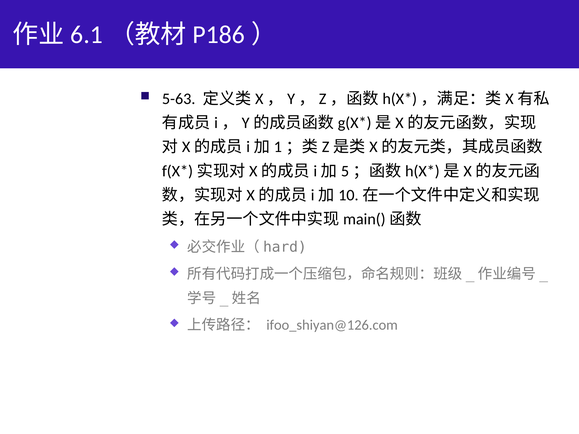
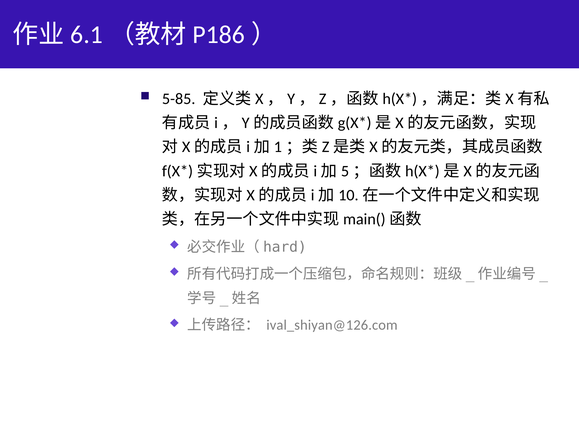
5-63: 5-63 -> 5-85
ifoo_shiyan@126.com: ifoo_shiyan@126.com -> ival_shiyan@126.com
